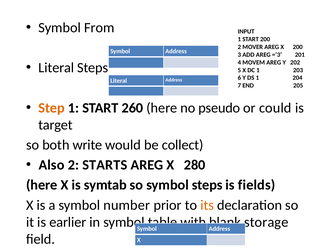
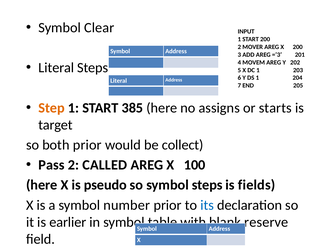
From: From -> Clear
260: 260 -> 385
pseudo: pseudo -> assigns
could: could -> starts
both write: write -> prior
Also: Also -> Pass
STARTS: STARTS -> CALLED
280: 280 -> 100
symtab: symtab -> pseudo
its colour: orange -> blue
storage: storage -> reserve
